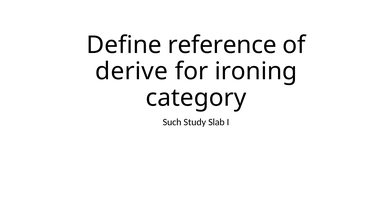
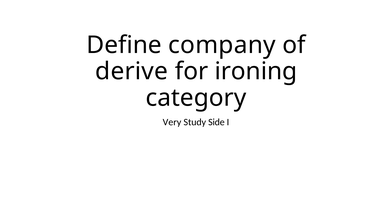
reference: reference -> company
Such: Such -> Very
Slab: Slab -> Side
